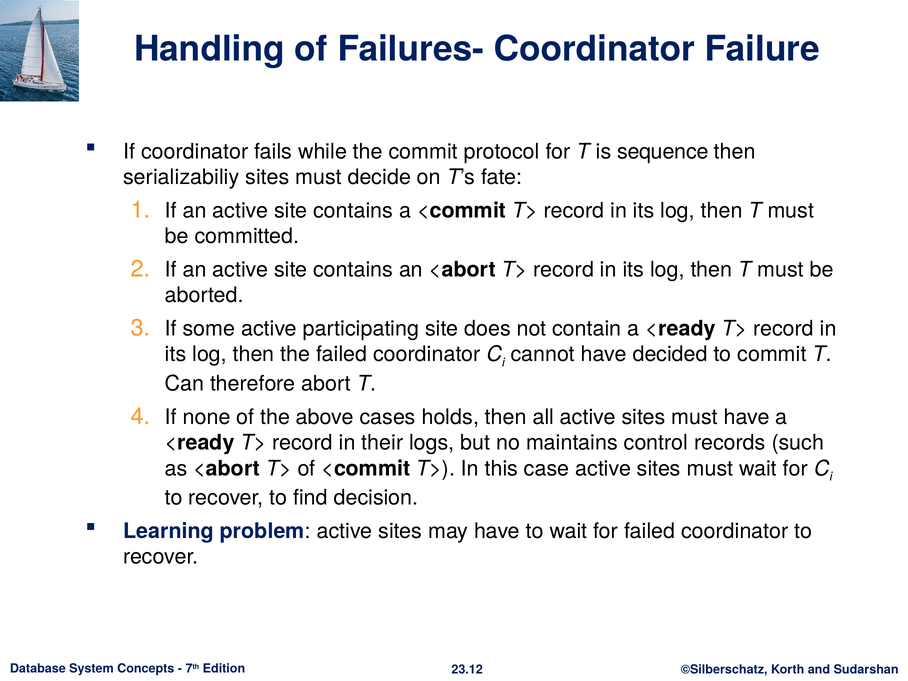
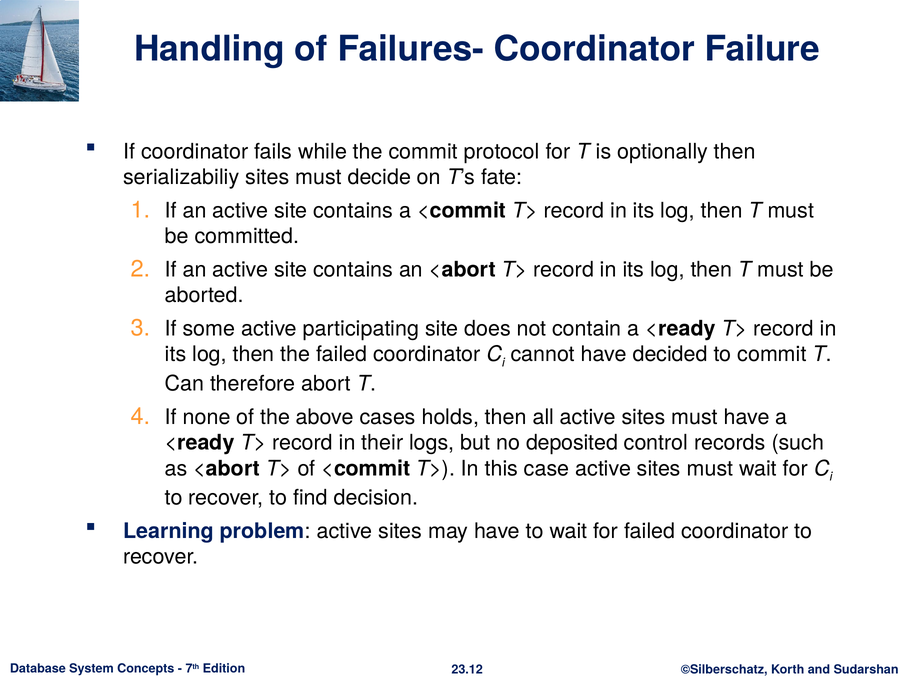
sequence: sequence -> optionally
maintains: maintains -> deposited
